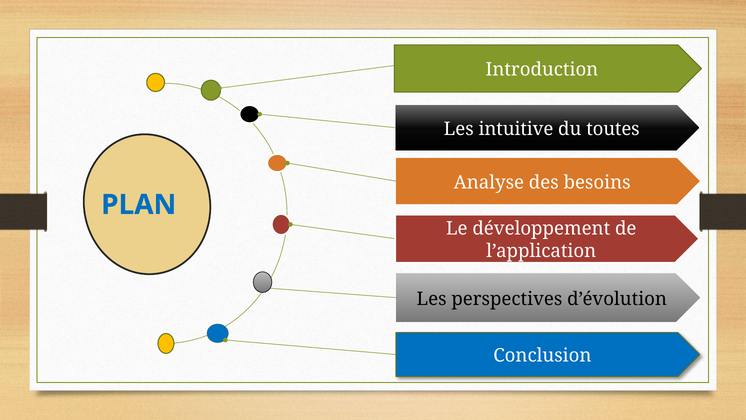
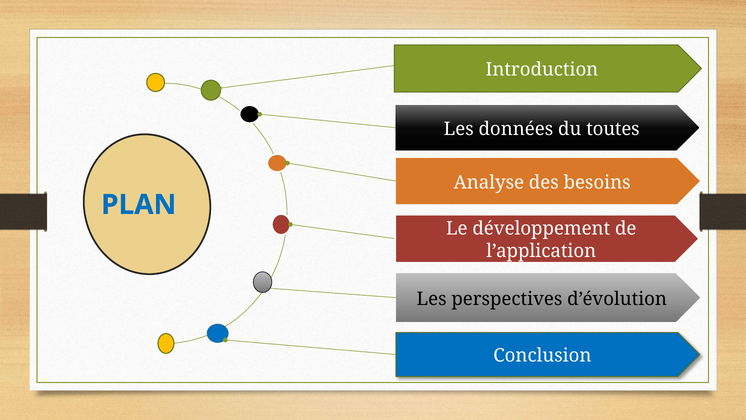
intuitive: intuitive -> données
